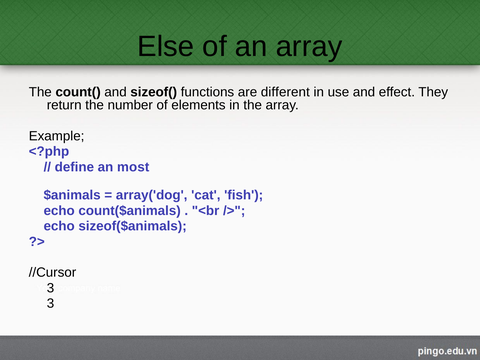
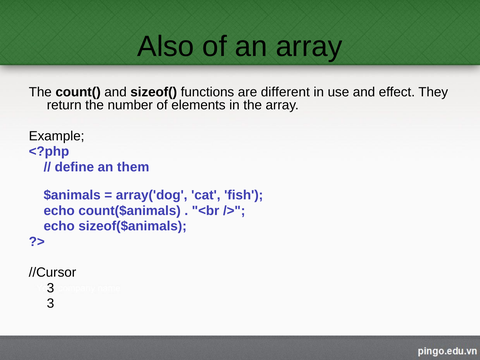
Else: Else -> Also
most: most -> them
